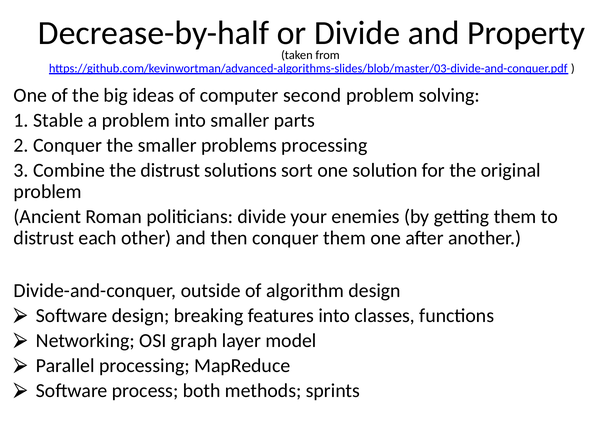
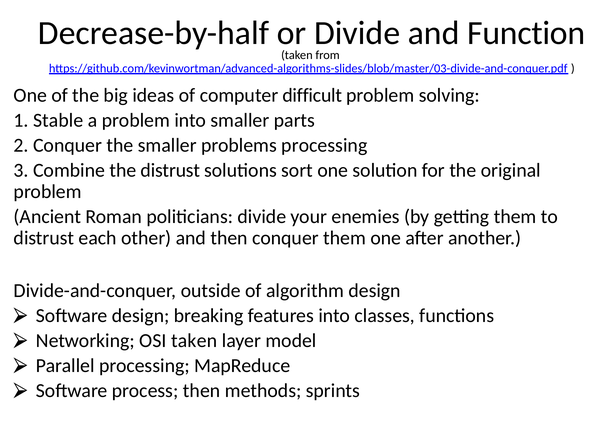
Property: Property -> Function
second: second -> difficult
OSI graph: graph -> taken
process both: both -> then
